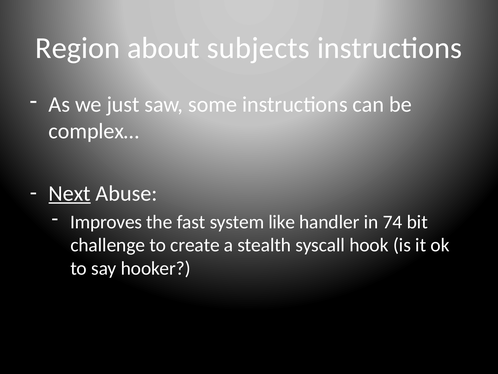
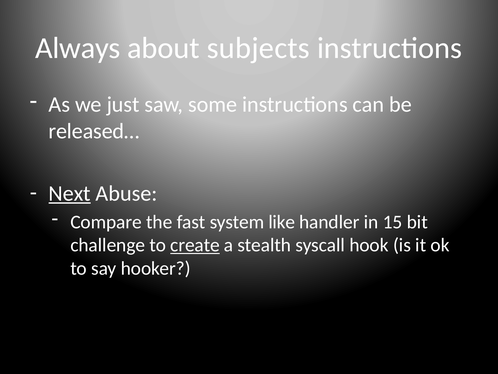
Region: Region -> Always
complex…: complex… -> released…
Improves: Improves -> Compare
74: 74 -> 15
create underline: none -> present
